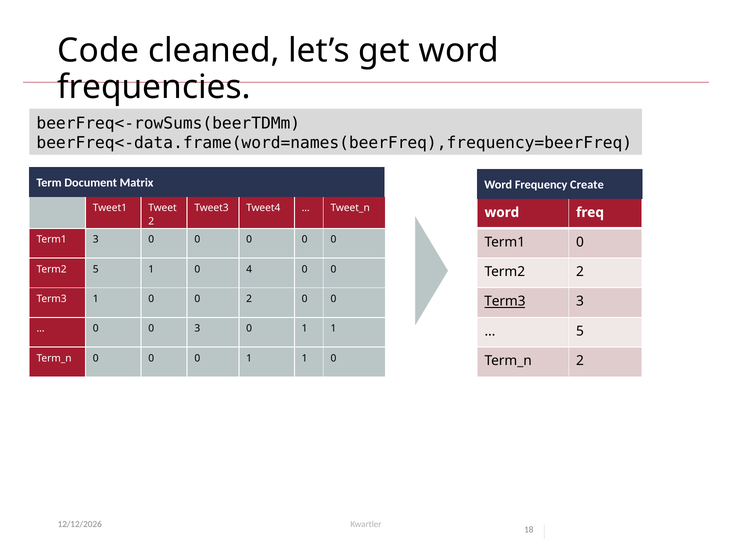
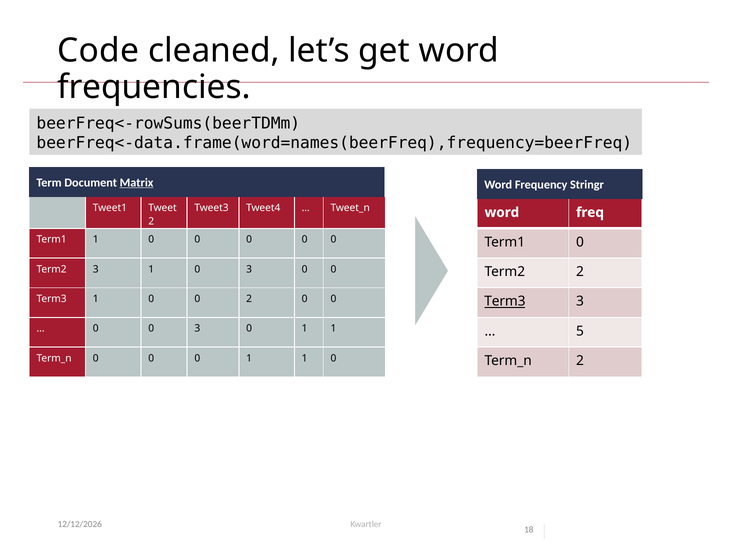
Matrix underline: none -> present
Create: Create -> Stringr
Term1 3: 3 -> 1
Term2 5: 5 -> 3
1 0 4: 4 -> 3
